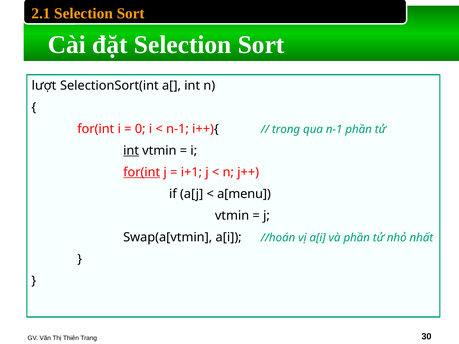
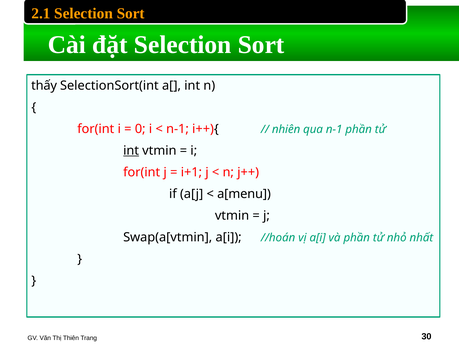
lượt: lượt -> thấy
trong: trong -> nhiên
for(int at (142, 172) underline: present -> none
